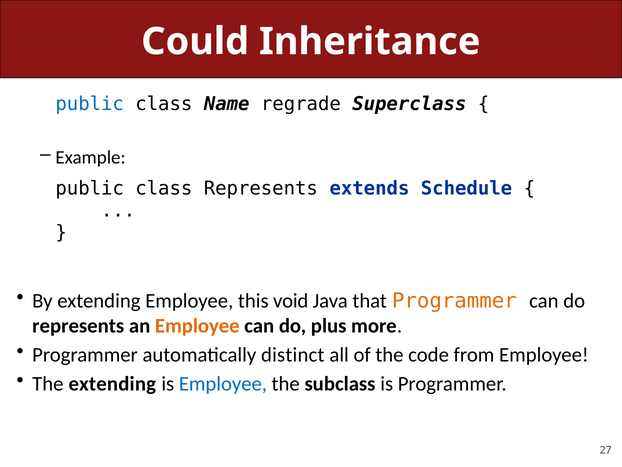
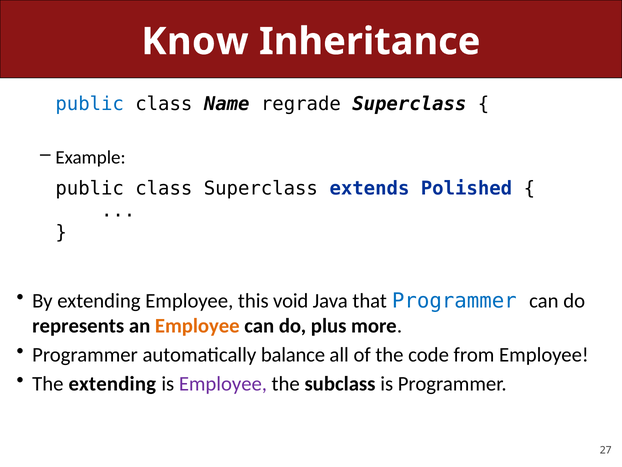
Could: Could -> Know
class Represents: Represents -> Superclass
Schedule: Schedule -> Polished
Programmer at (454, 300) colour: orange -> blue
distinct: distinct -> balance
Employee at (223, 383) colour: blue -> purple
